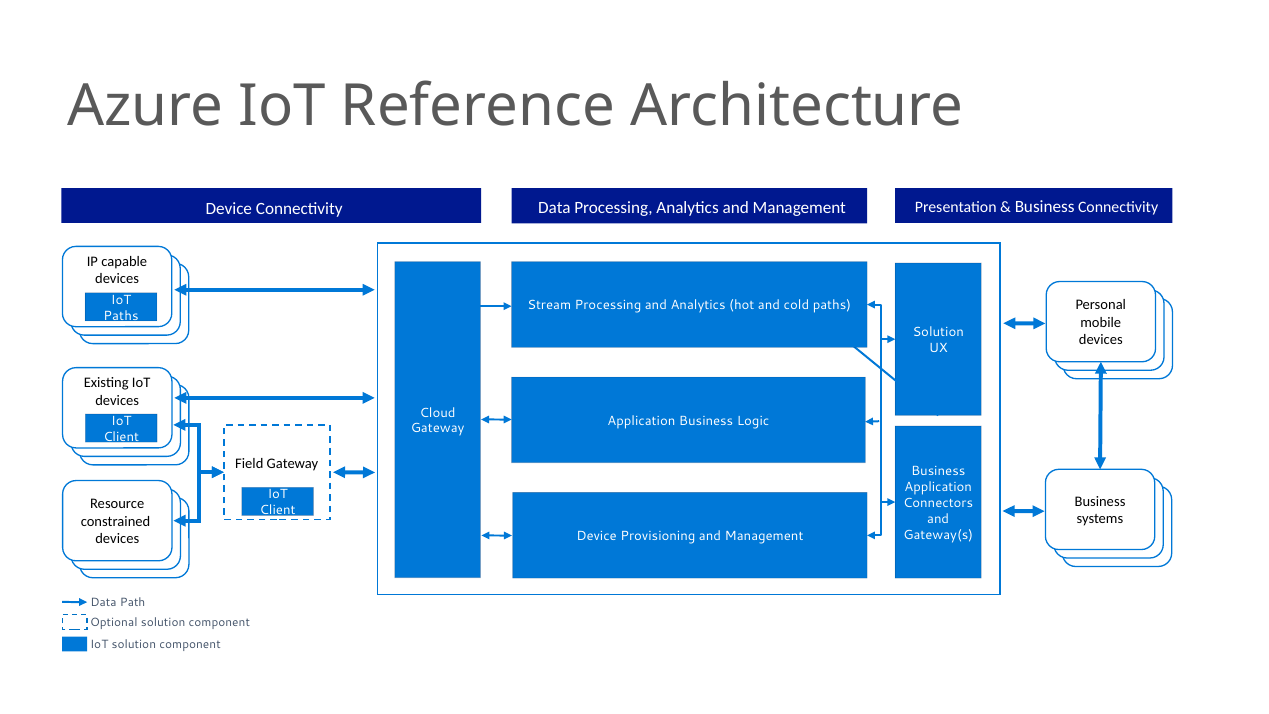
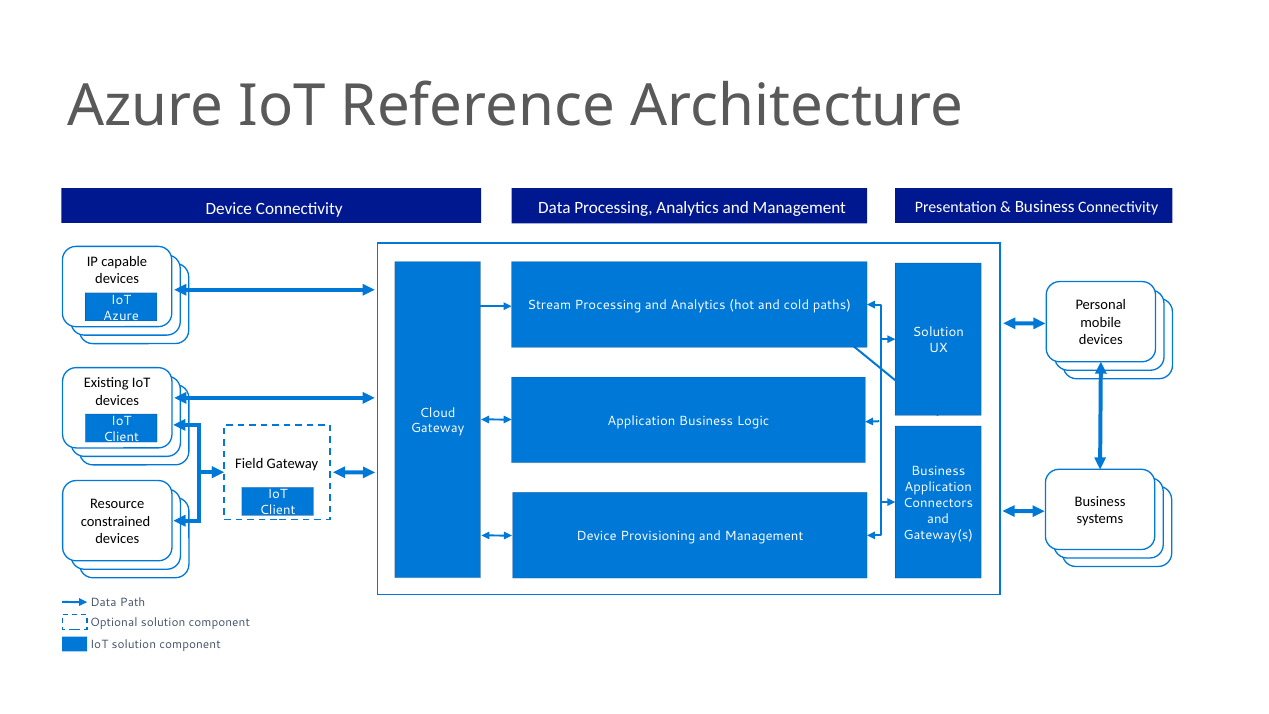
Paths at (121, 316): Paths -> Azure
